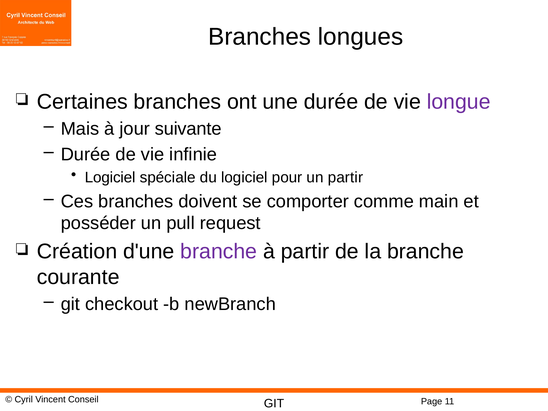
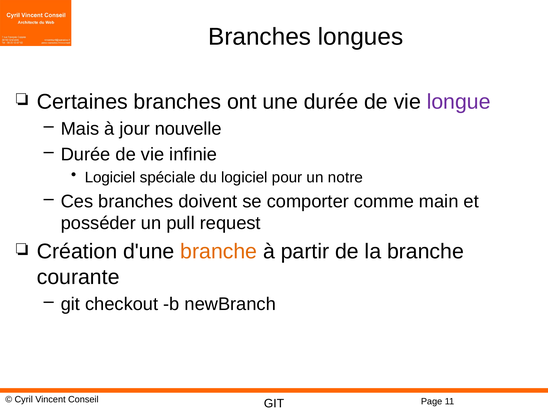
suivante: suivante -> nouvelle
un partir: partir -> notre
branche at (219, 251) colour: purple -> orange
